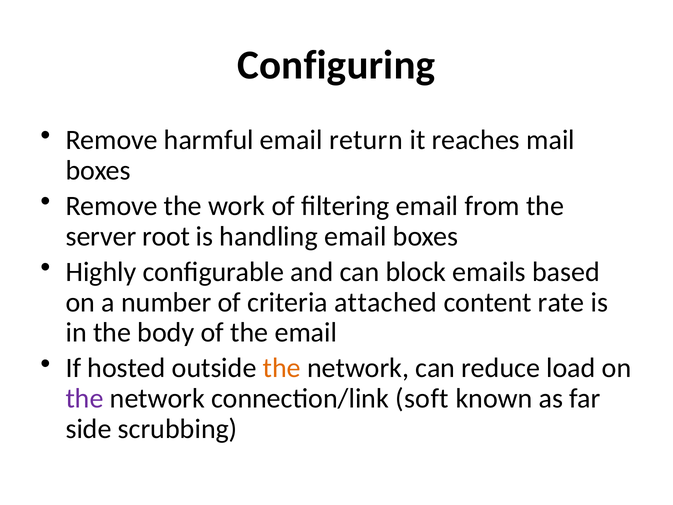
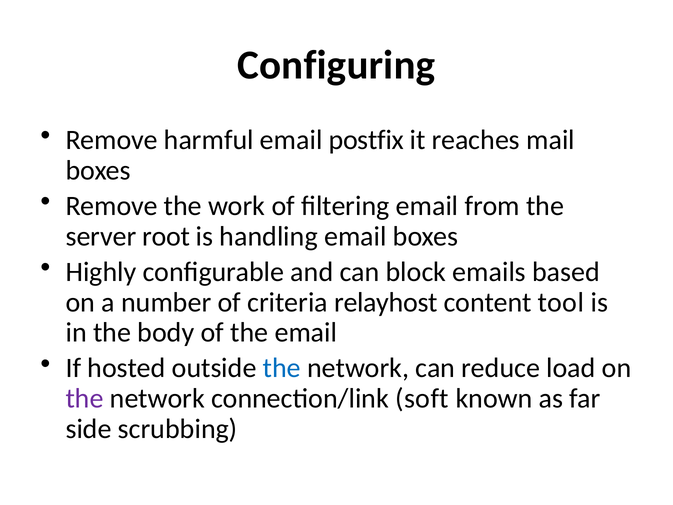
return: return -> postfix
attached: attached -> relayhost
rate: rate -> tool
the at (282, 368) colour: orange -> blue
